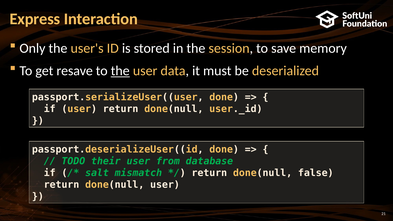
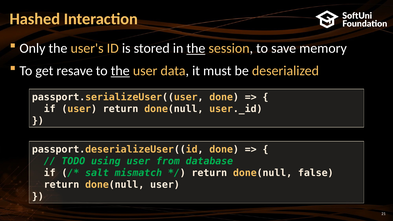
Express: Express -> Hashed
the at (196, 48) underline: none -> present
their: their -> using
